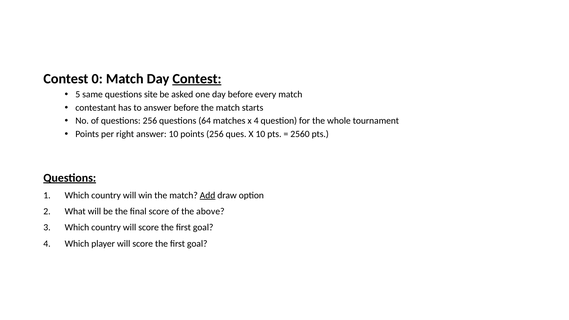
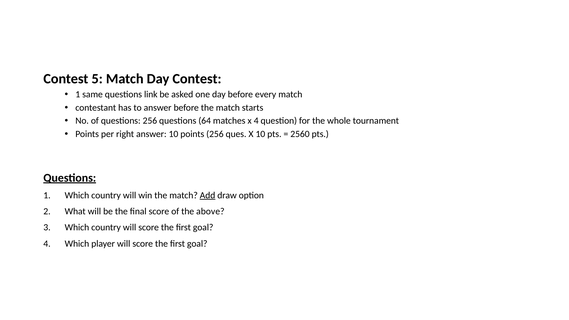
0: 0 -> 5
Contest at (197, 79) underline: present -> none
5 at (78, 95): 5 -> 1
site: site -> link
